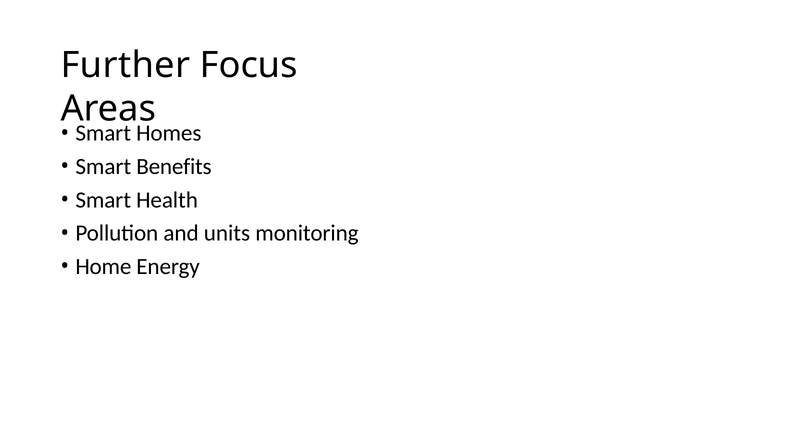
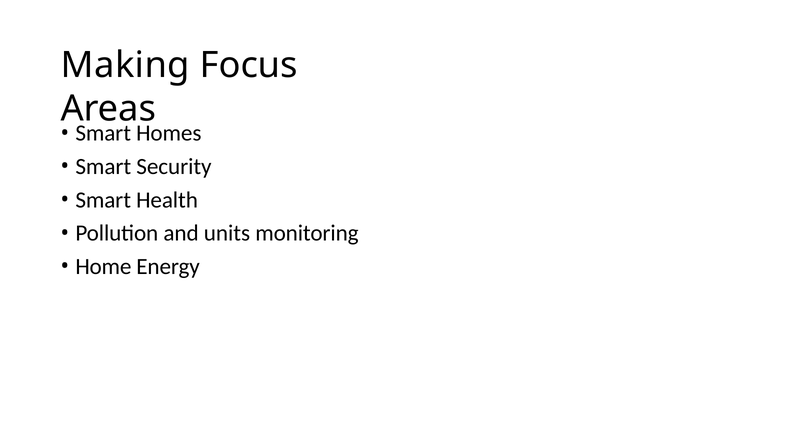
Further: Further -> Making
Benefits: Benefits -> Security
